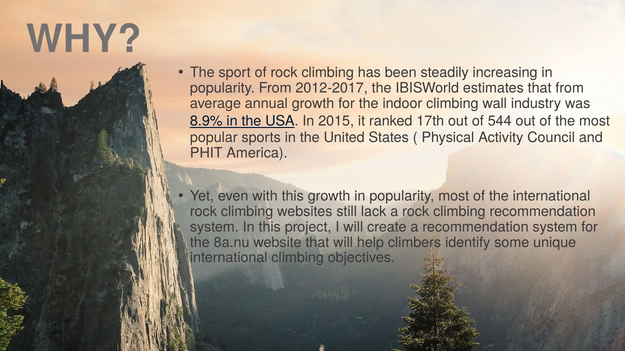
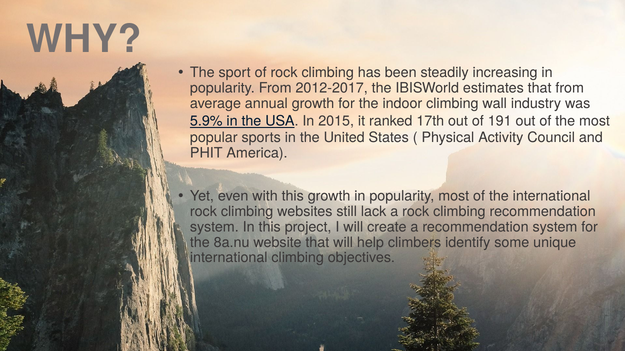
8.9%: 8.9% -> 5.9%
544: 544 -> 191
